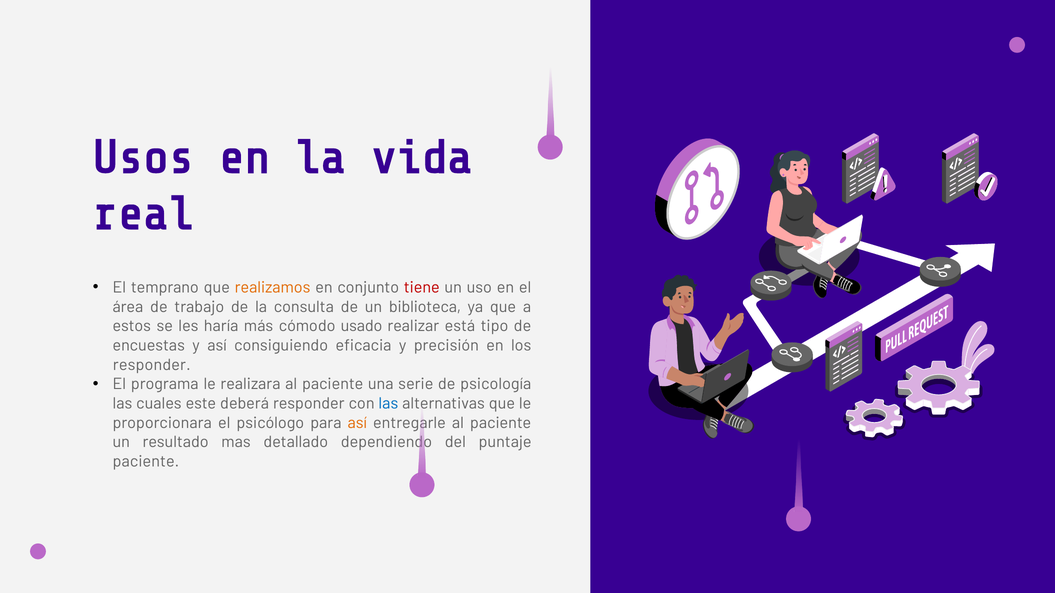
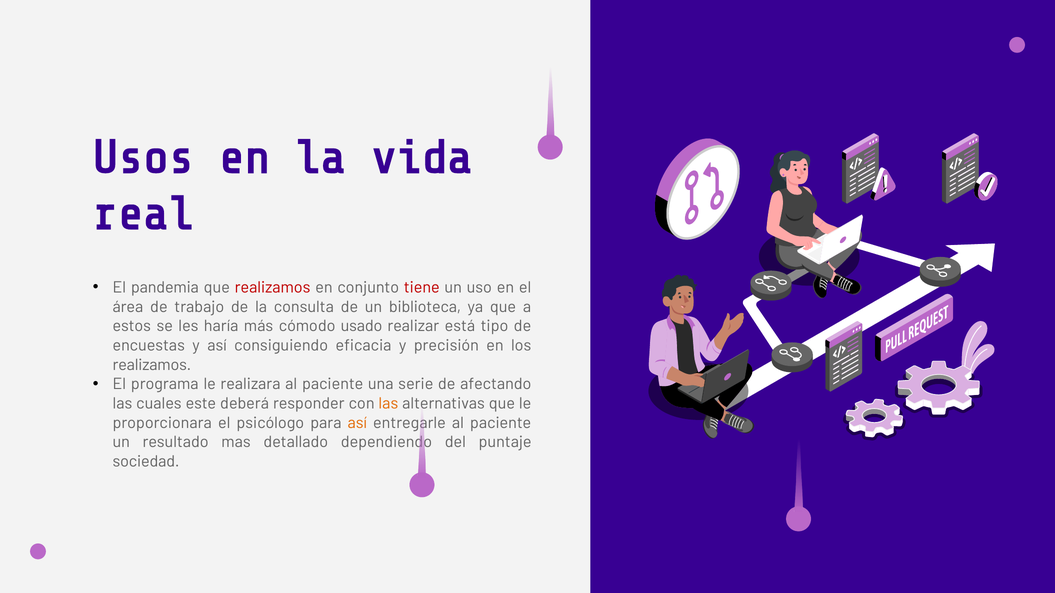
temprano: temprano -> pandemia
realizamos at (273, 288) colour: orange -> red
responder at (152, 365): responder -> realizamos
psicología: psicología -> afectando
las at (388, 404) colour: blue -> orange
paciente at (146, 462): paciente -> sociedad
